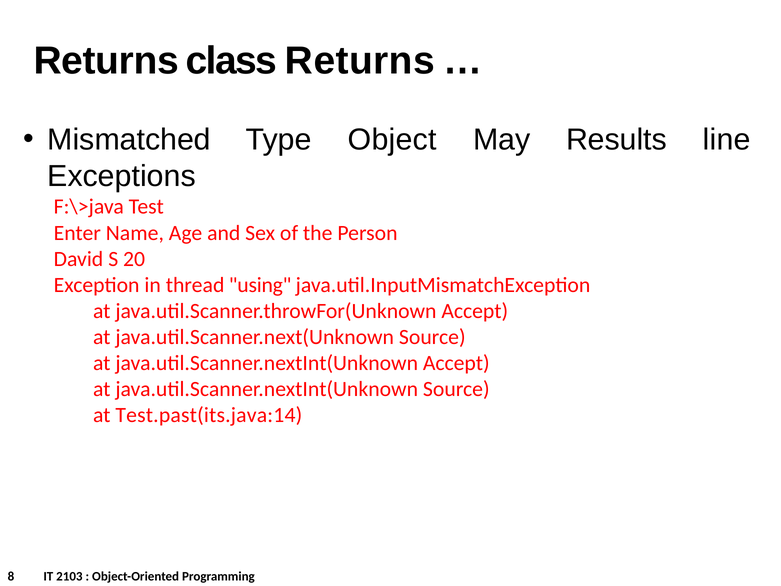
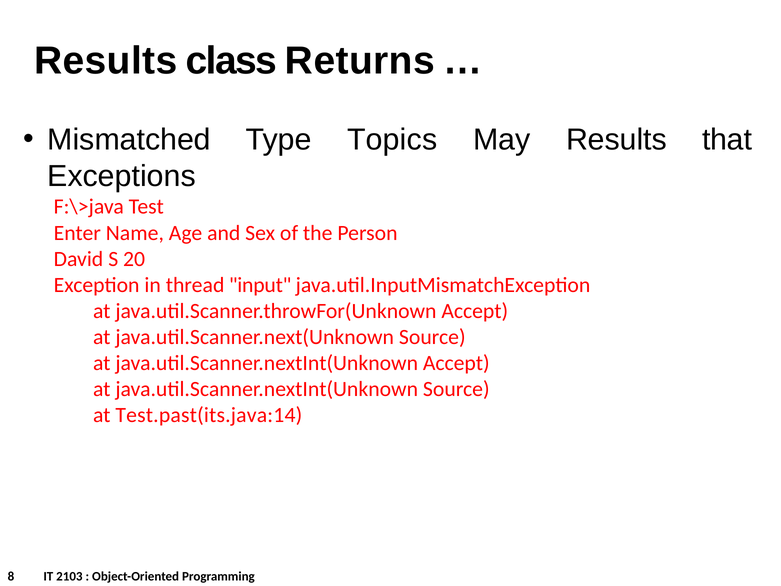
Returns at (106, 61): Returns -> Results
Object: Object -> Topics
line: line -> that
using: using -> input
